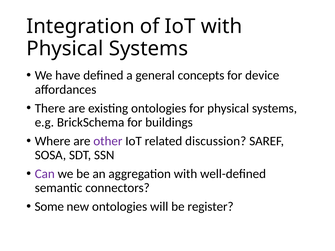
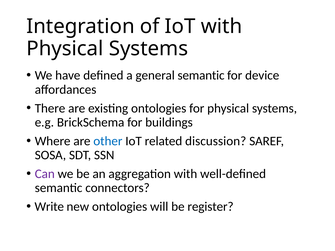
general concepts: concepts -> semantic
other colour: purple -> blue
Some: Some -> Write
